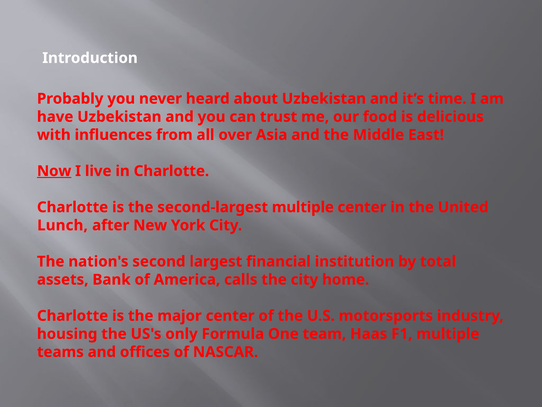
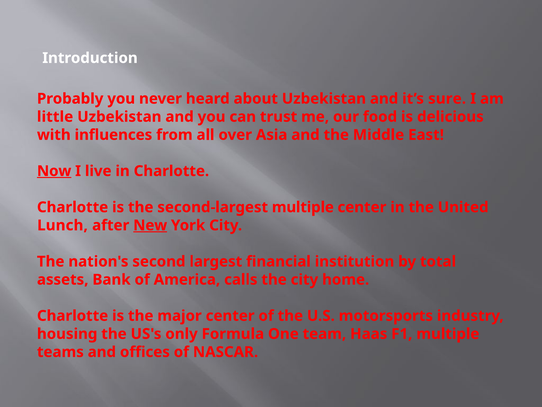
time: time -> sure
have: have -> little
New underline: none -> present
